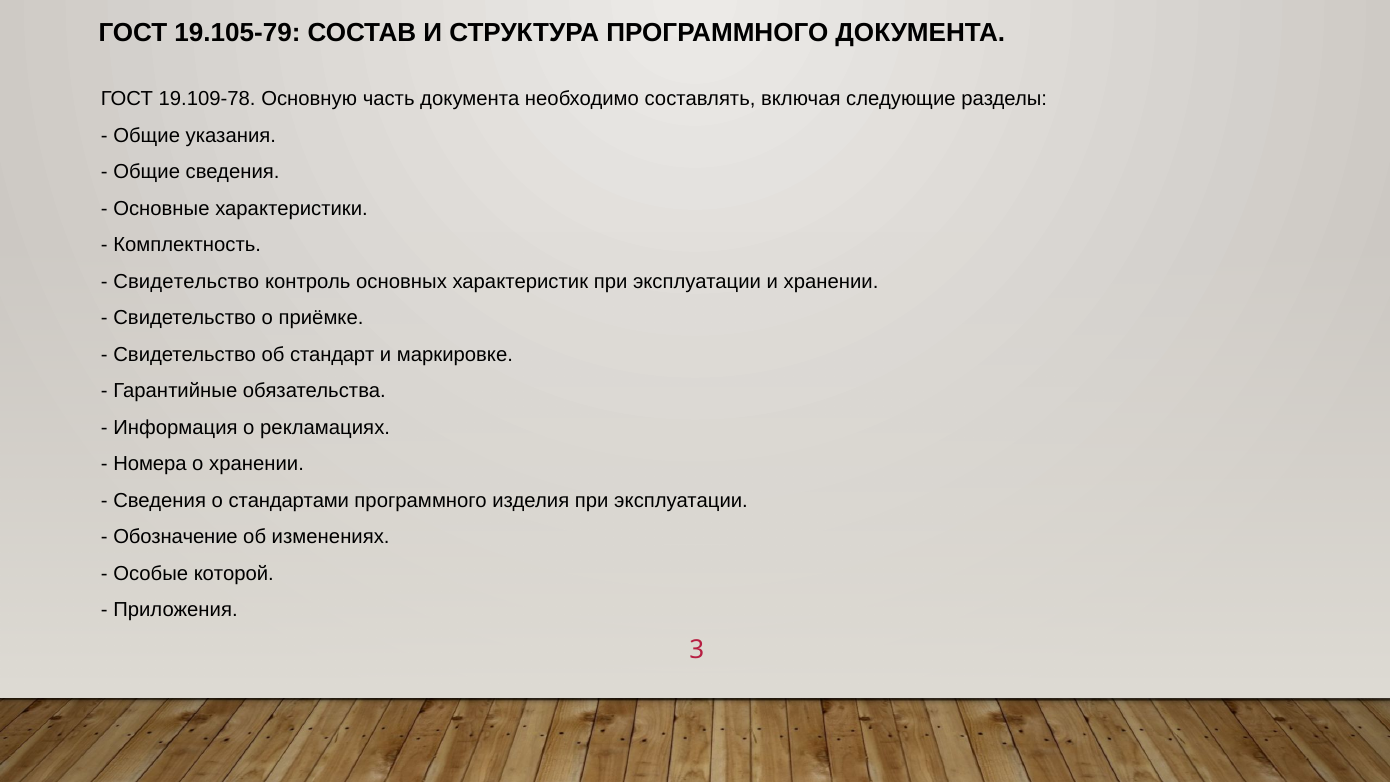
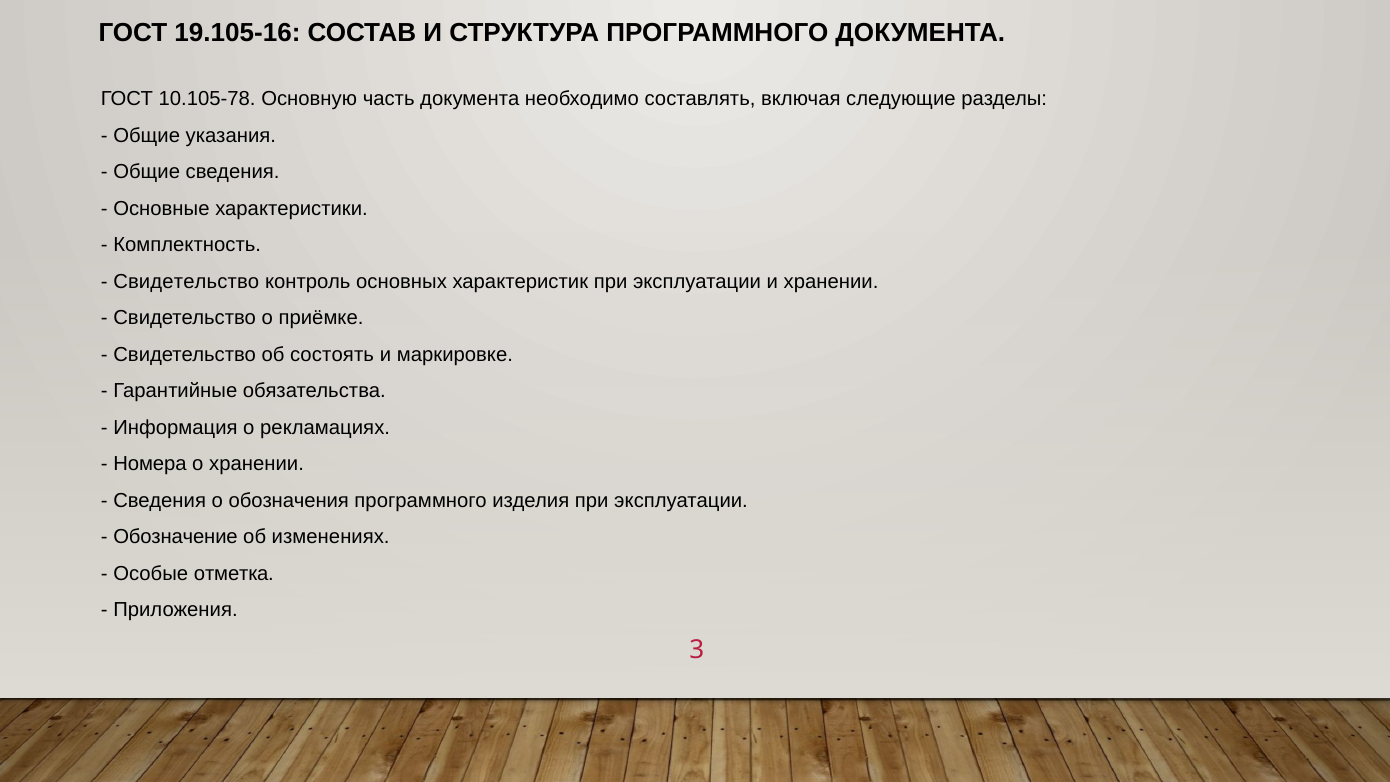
19.105-79: 19.105-79 -> 19.105-16
19.109-78: 19.109-78 -> 10.105-78
стандарт: стандарт -> состоять
стандартами: стандартами -> обозначения
которой: которой -> отметка
